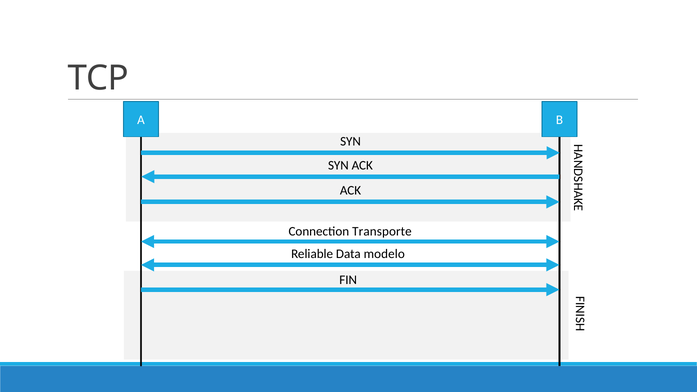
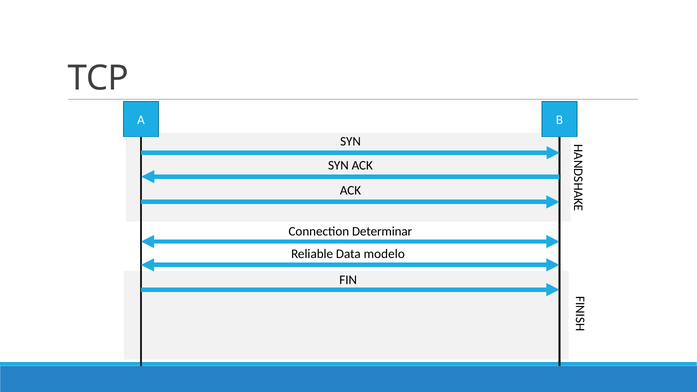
Transporte: Transporte -> Determinar
